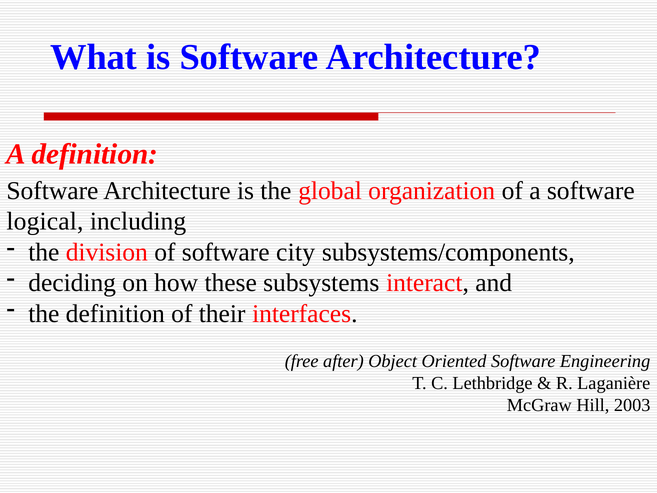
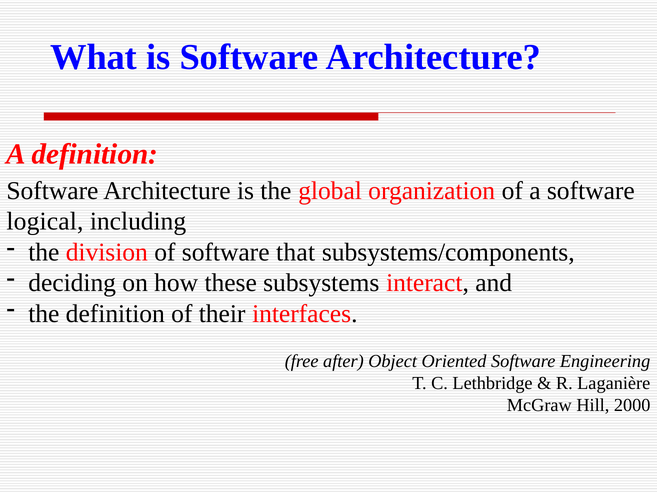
city: city -> that
2003: 2003 -> 2000
